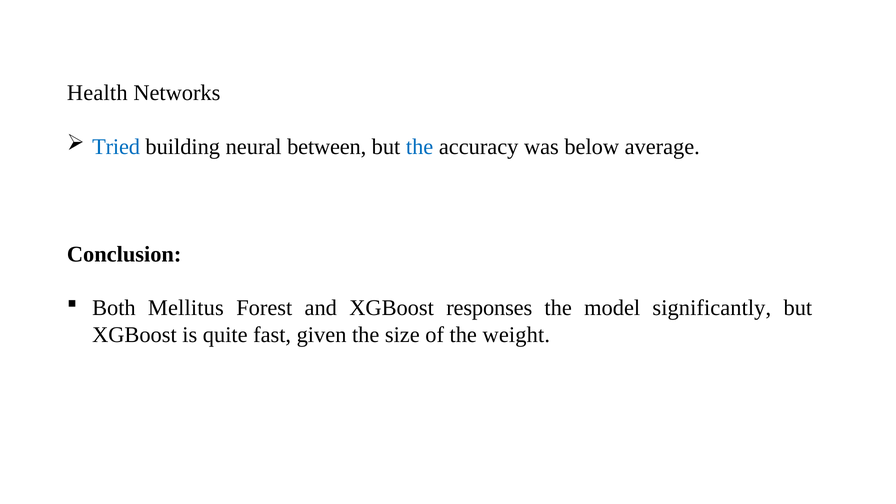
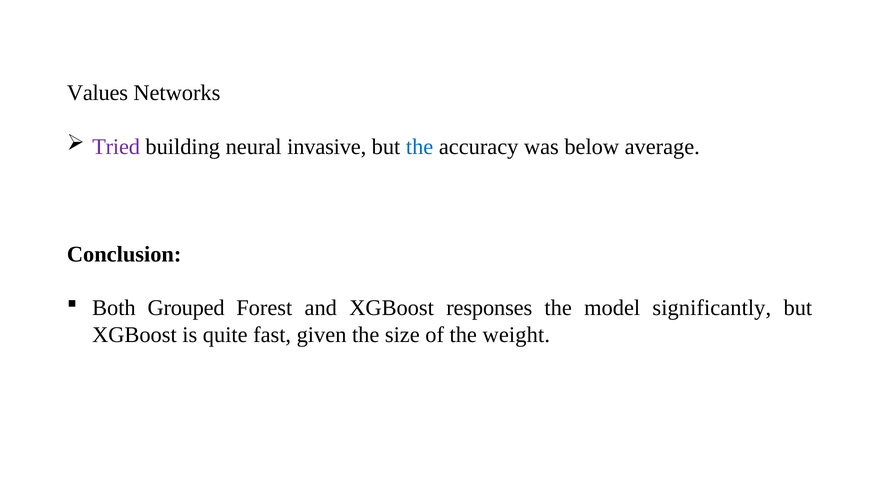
Health: Health -> Values
Tried colour: blue -> purple
between: between -> invasive
Mellitus: Mellitus -> Grouped
